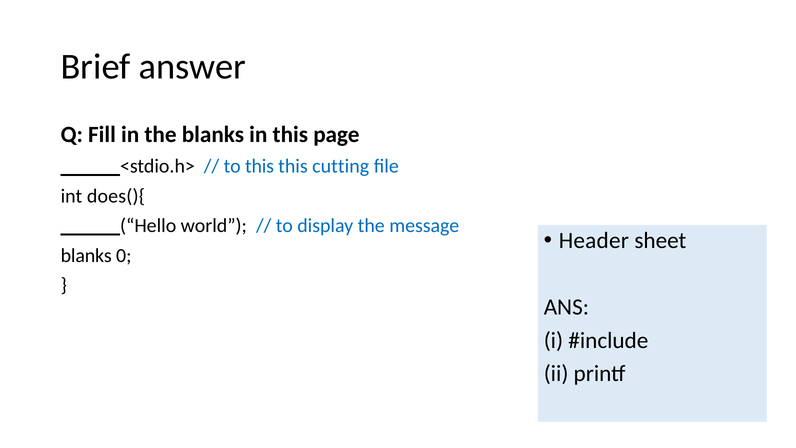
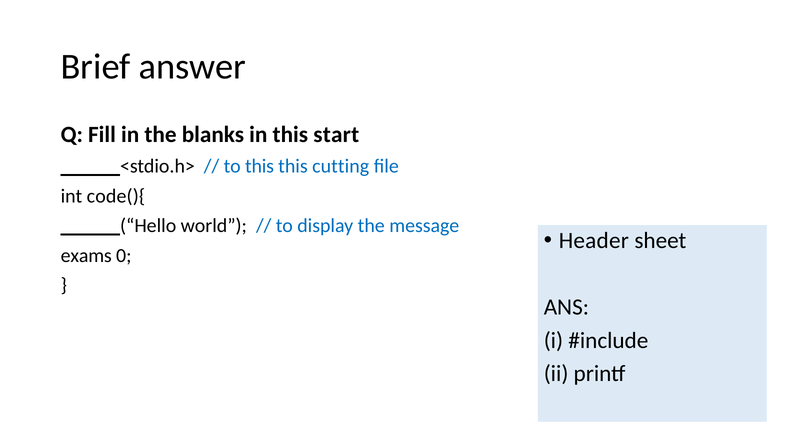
page: page -> start
does(){: does(){ -> code(){
blanks at (86, 255): blanks -> exams
